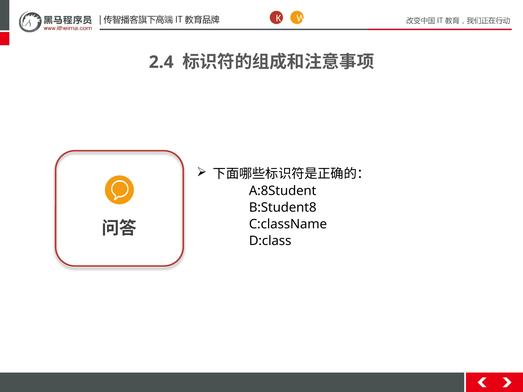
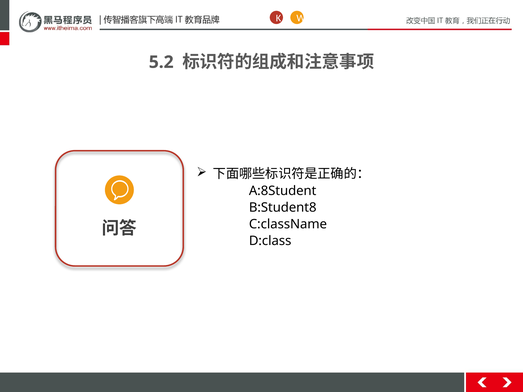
2.4: 2.4 -> 5.2
